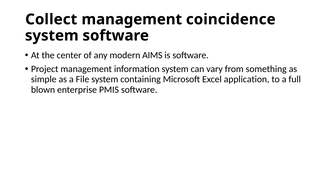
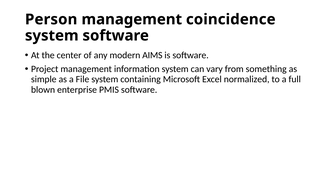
Collect: Collect -> Person
application: application -> normalized
